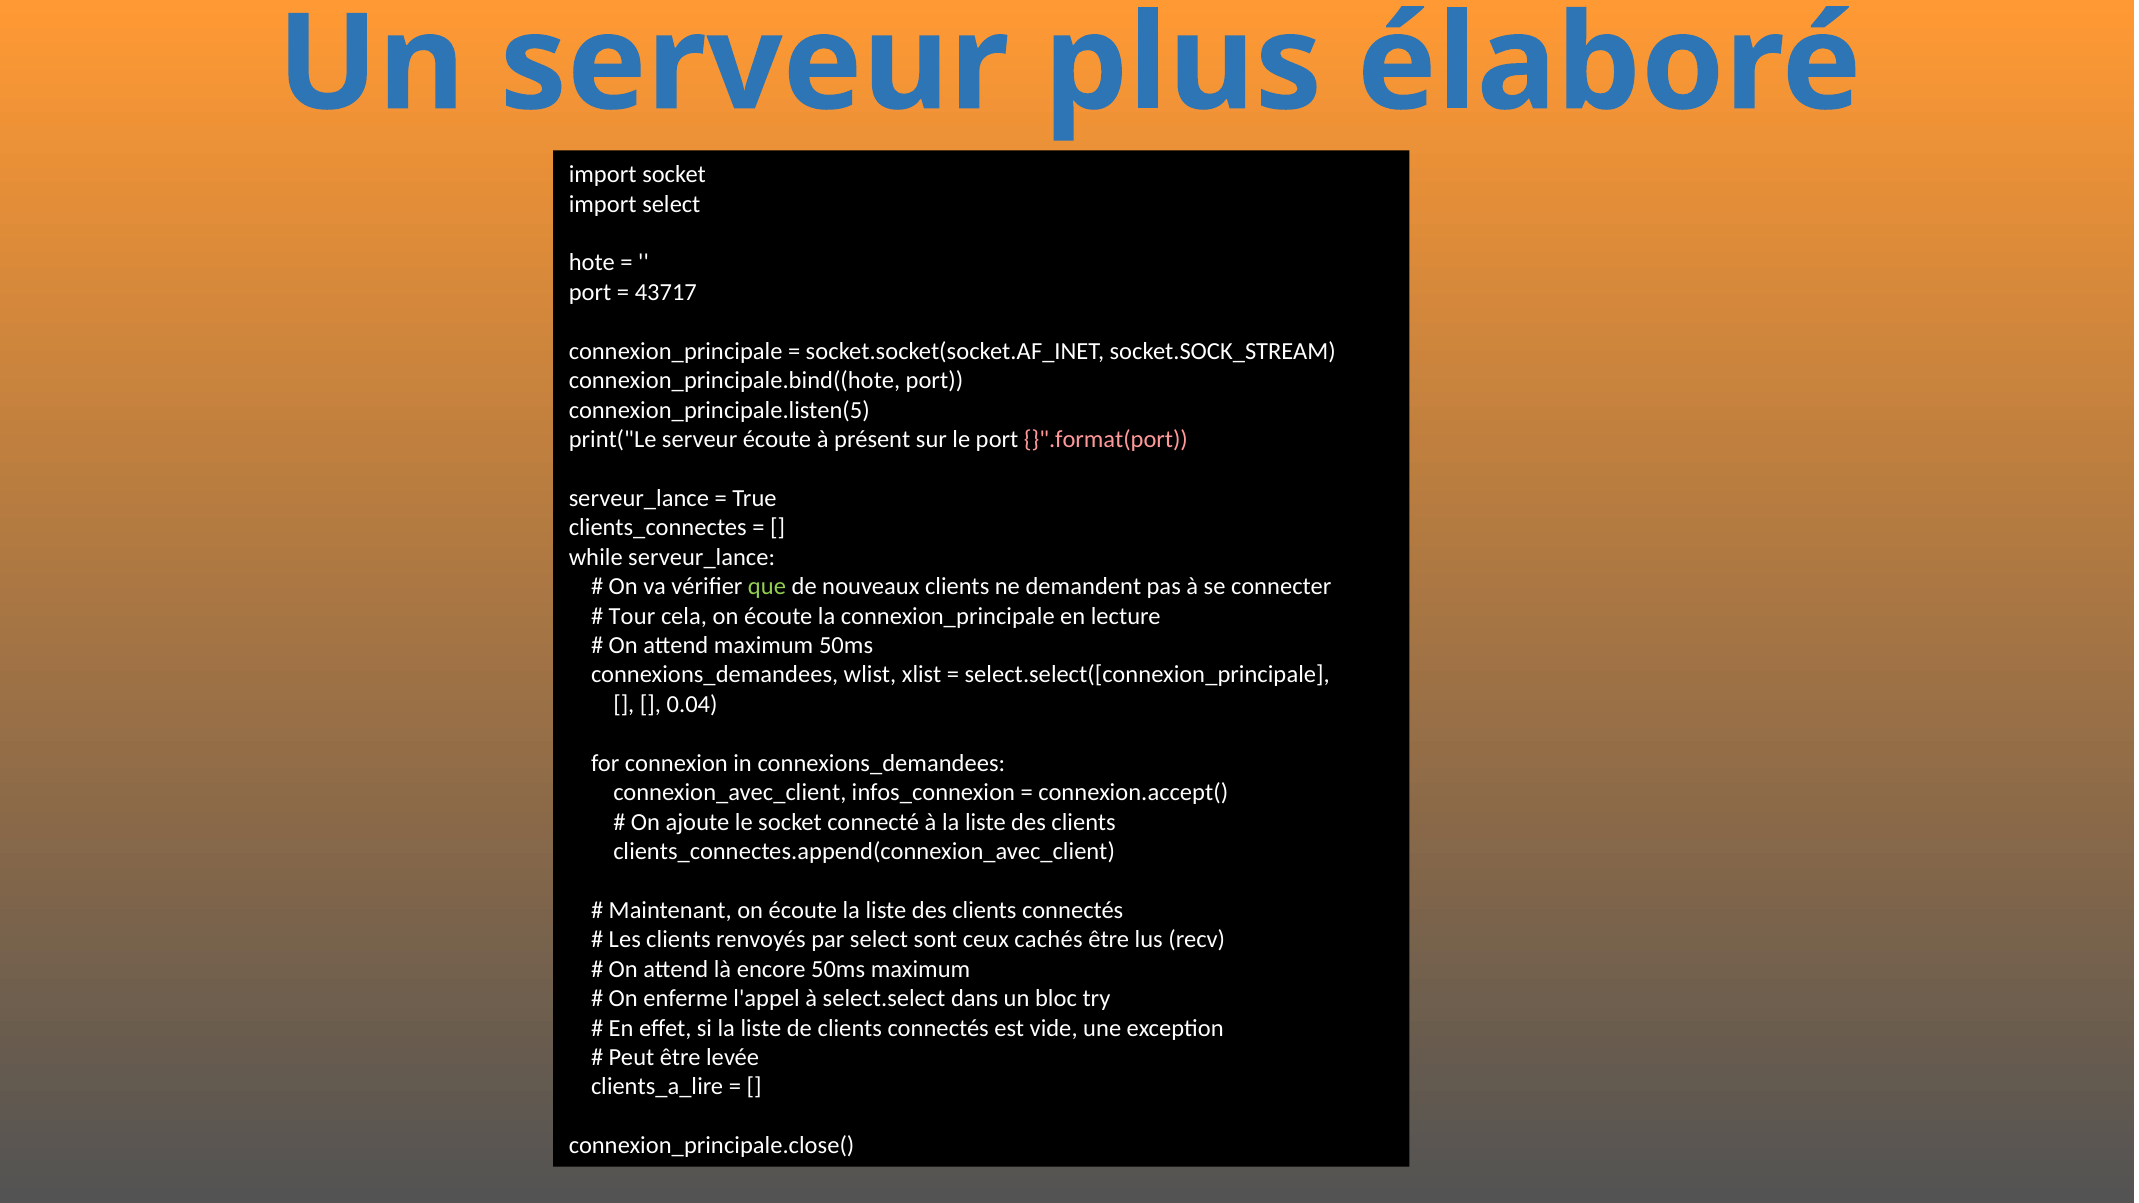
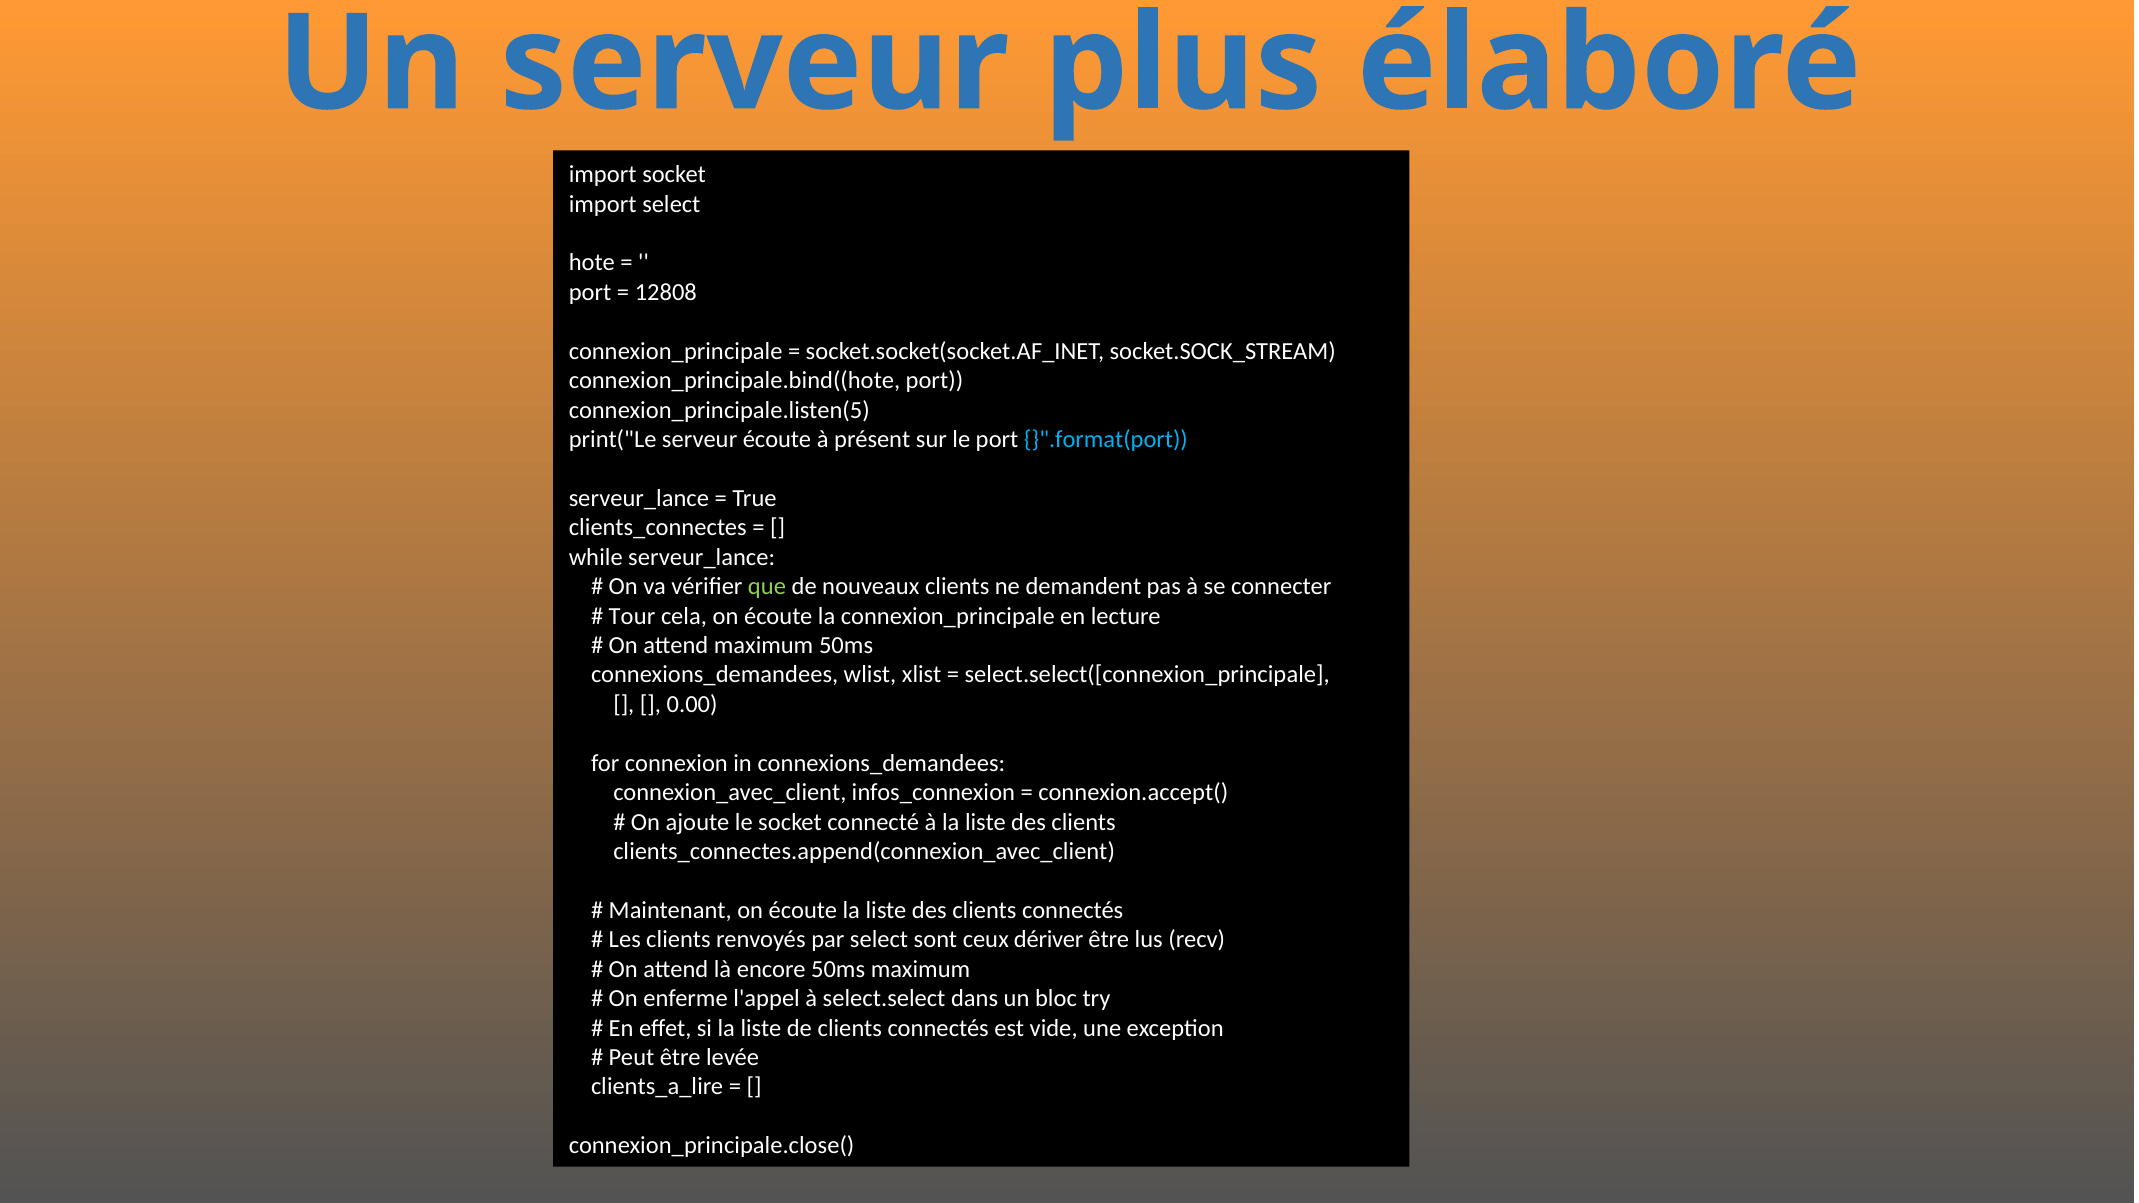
43717: 43717 -> 12808
}".format(port colour: pink -> light blue
0.04: 0.04 -> 0.00
cachés: cachés -> dériver
